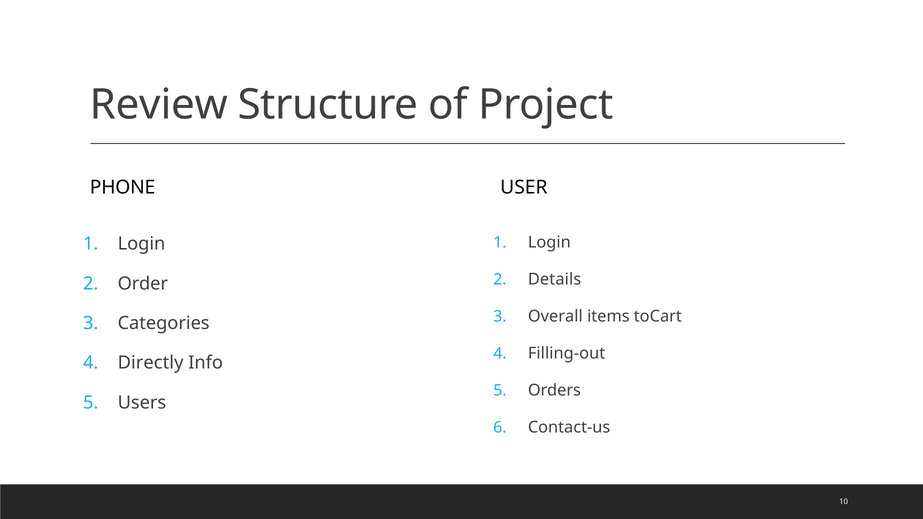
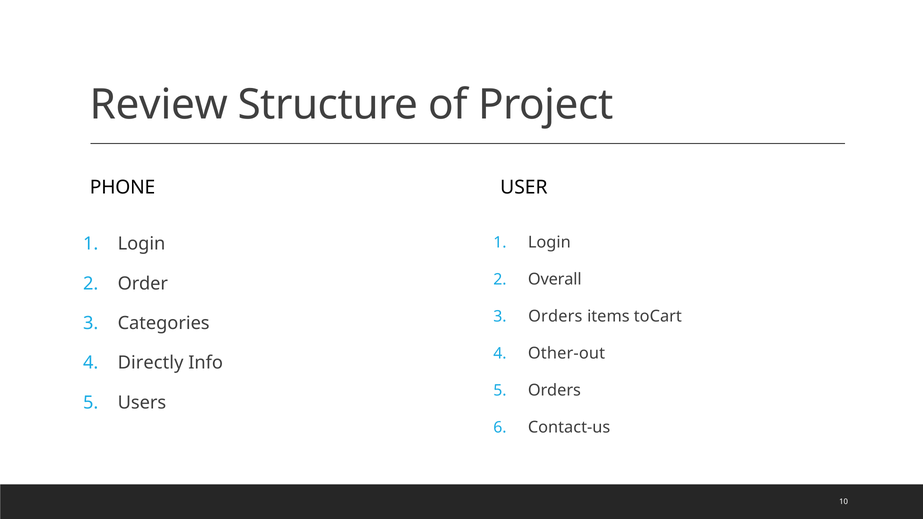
Details: Details -> Overall
Overall at (555, 316): Overall -> Orders
Filling-out: Filling-out -> Other-out
